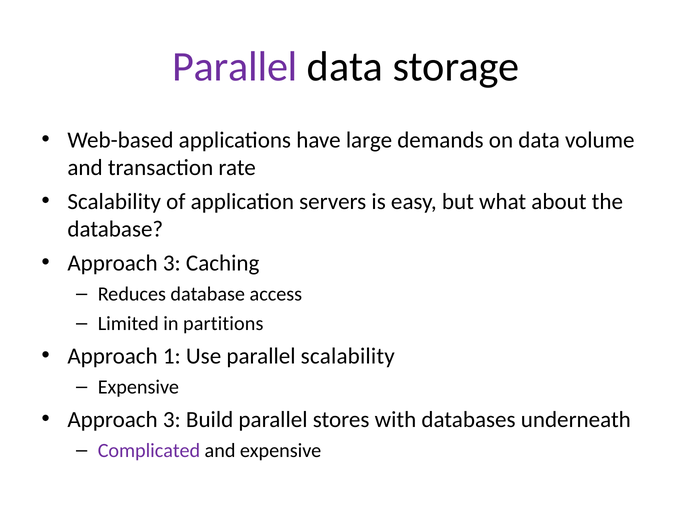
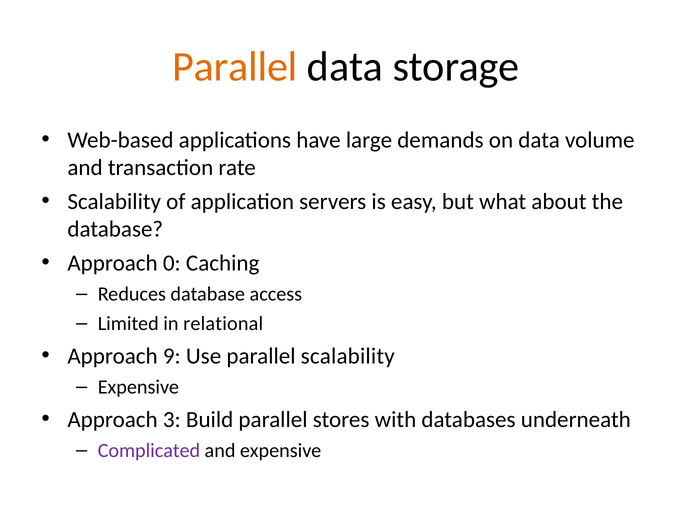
Parallel at (235, 67) colour: purple -> orange
3 at (172, 263): 3 -> 0
partitions: partitions -> relational
1: 1 -> 9
